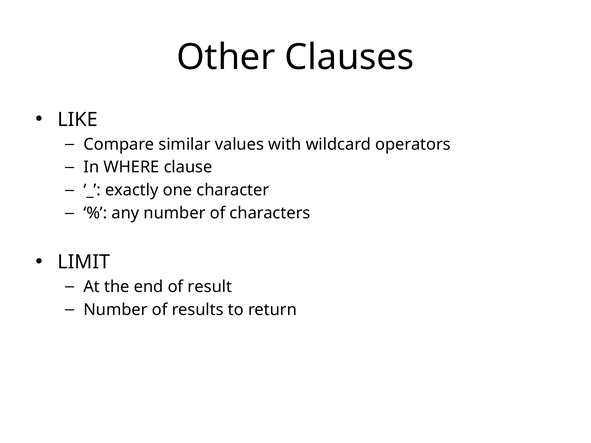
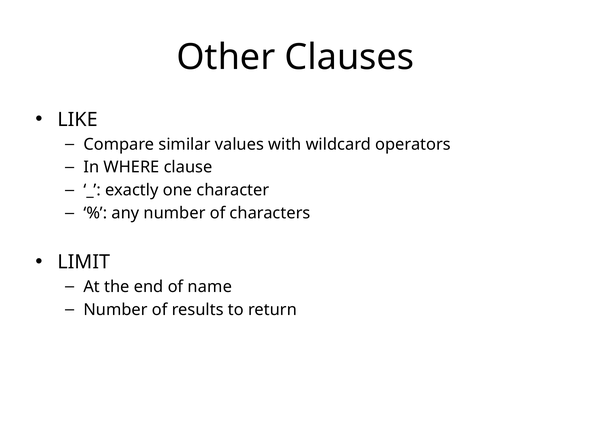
result: result -> name
